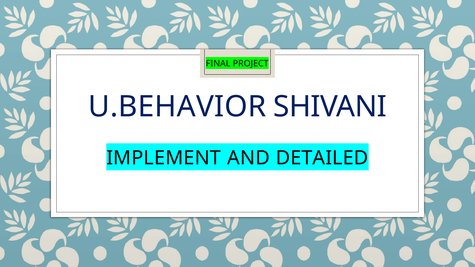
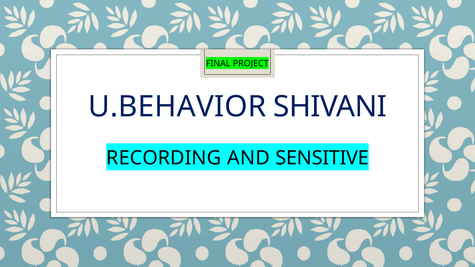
IMPLEMENT: IMPLEMENT -> RECORDING
DETAILED: DETAILED -> SENSITIVE
